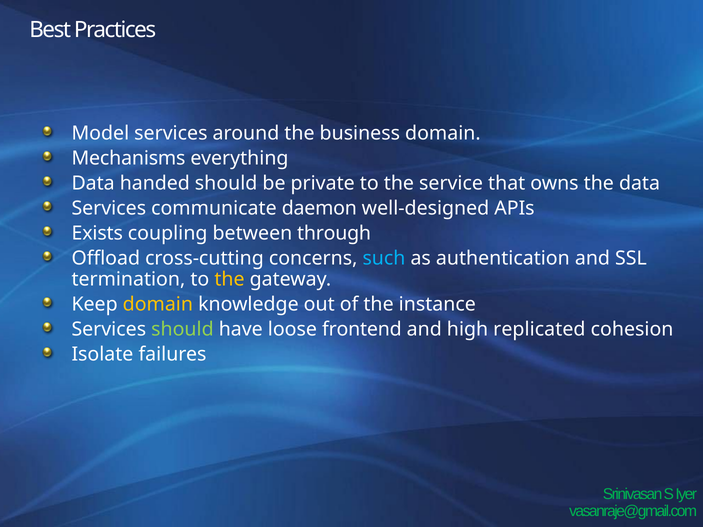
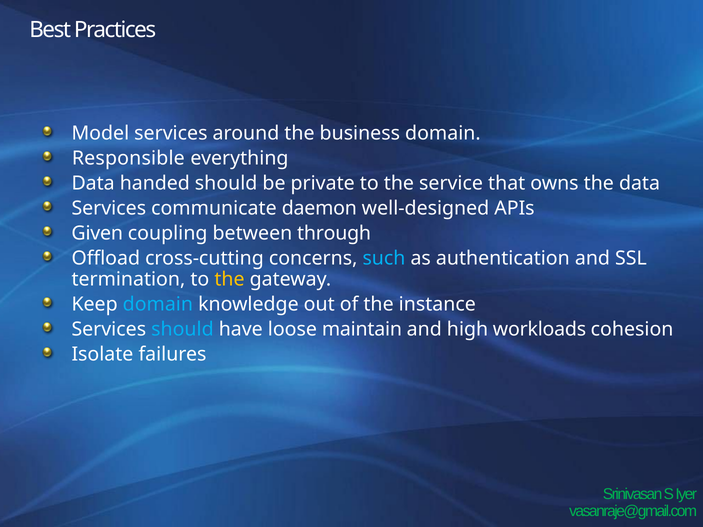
Mechanisms: Mechanisms -> Responsible
Exists: Exists -> Given
domain at (158, 305) colour: yellow -> light blue
should at (182, 329) colour: light green -> light blue
frontend: frontend -> maintain
replicated: replicated -> workloads
